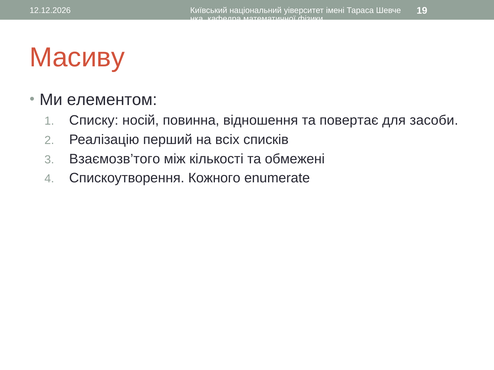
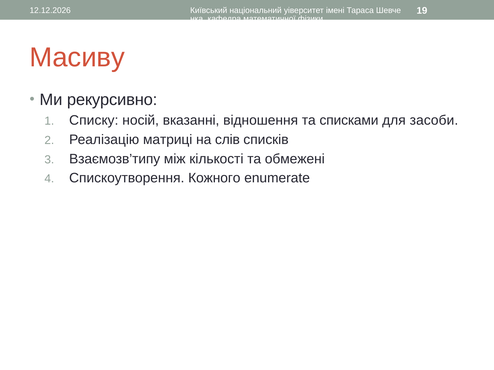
елементом: елементом -> рекурсивно
повинна: повинна -> вказанні
повертає: повертає -> списками
перший: перший -> матриці
всіх: всіх -> слів
Взаємозв’того: Взаємозв’того -> Взаємозв’типу
